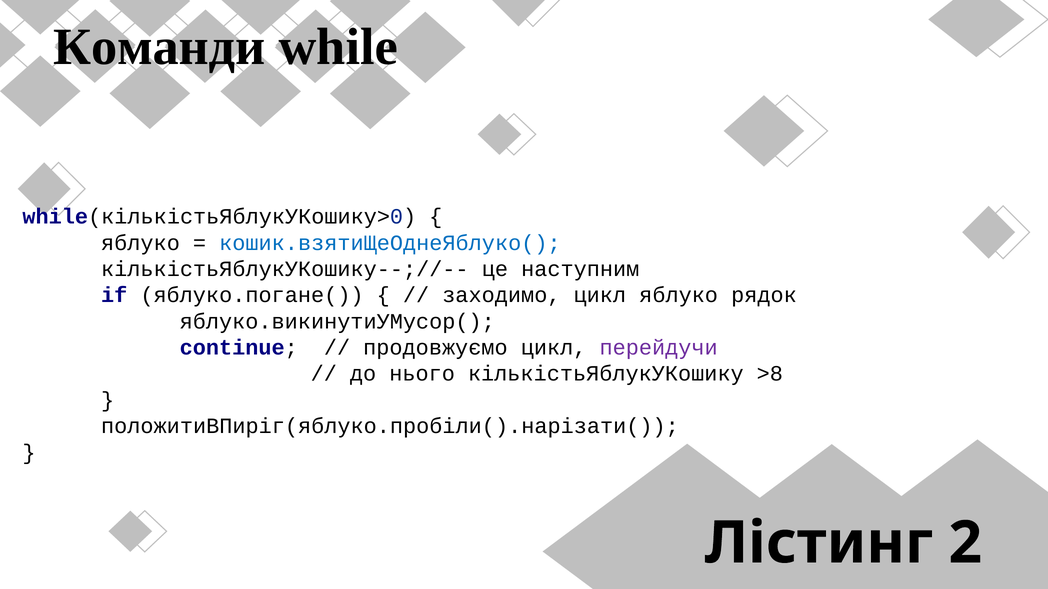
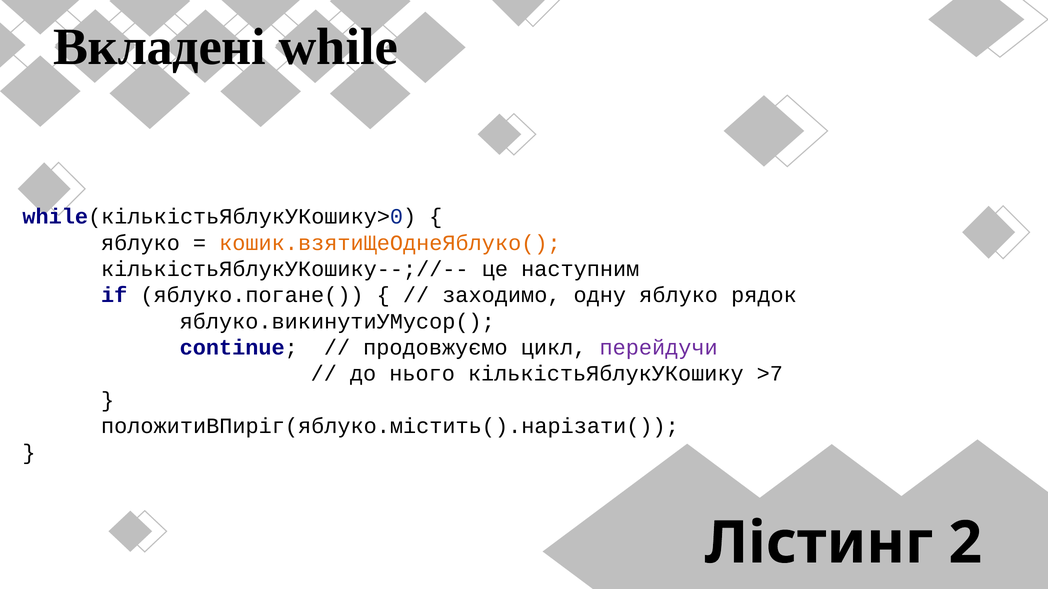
Команди: Команди -> Вкладені
кошик.взятиЩеОднеЯблуко( colour: blue -> orange
заходимо цикл: цикл -> одну
>8: >8 -> >7
положитиВПиріг(яблуко.пробіли().нарізати(: положитиВПиріг(яблуко.пробіли().нарізати( -> положитиВПиріг(яблуко.містить().нарізати(
